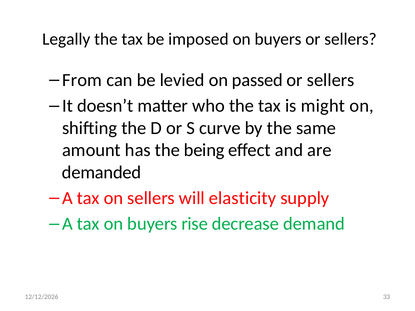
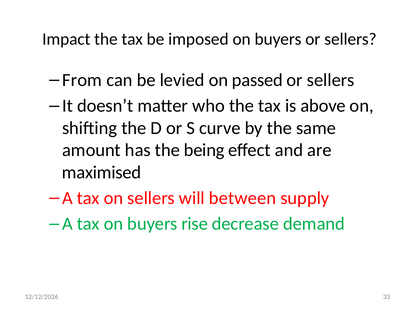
Legally: Legally -> Impact
might: might -> above
demanded: demanded -> maximised
elasticity: elasticity -> between
